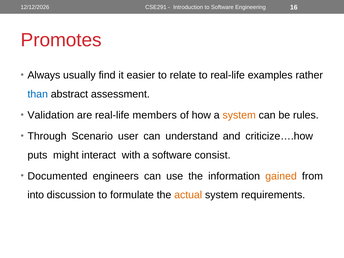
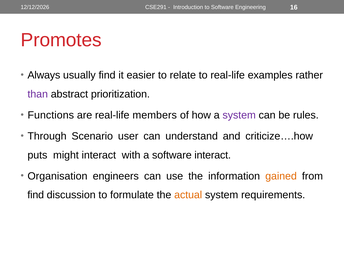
than colour: blue -> purple
assessment: assessment -> prioritization
Validation: Validation -> Functions
system at (239, 115) colour: orange -> purple
software consist: consist -> interact
Documented: Documented -> Organisation
into at (36, 195): into -> find
